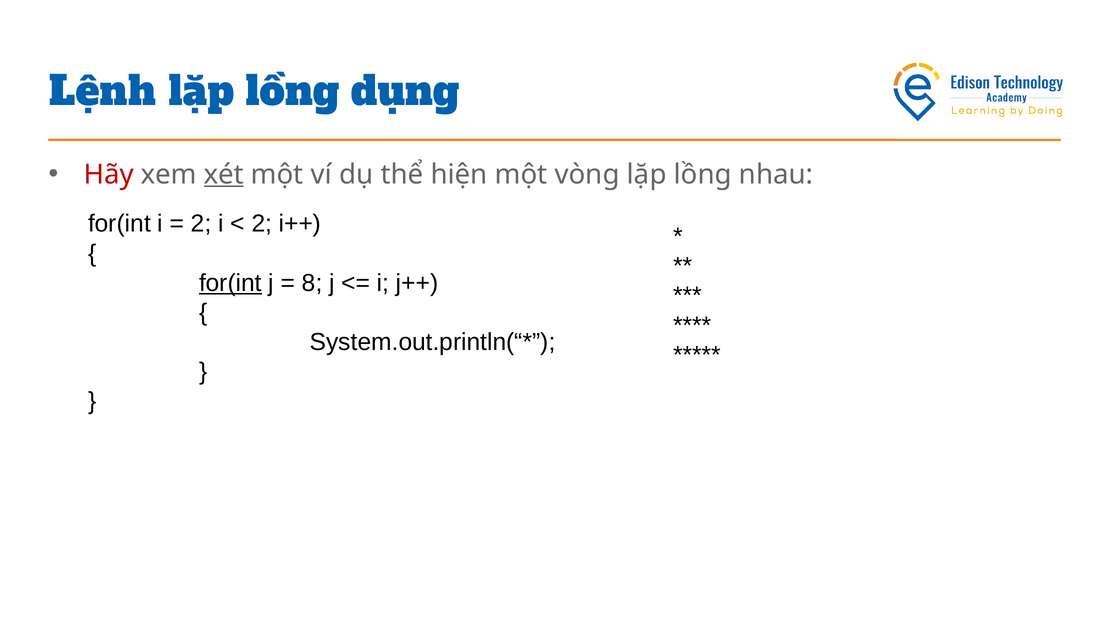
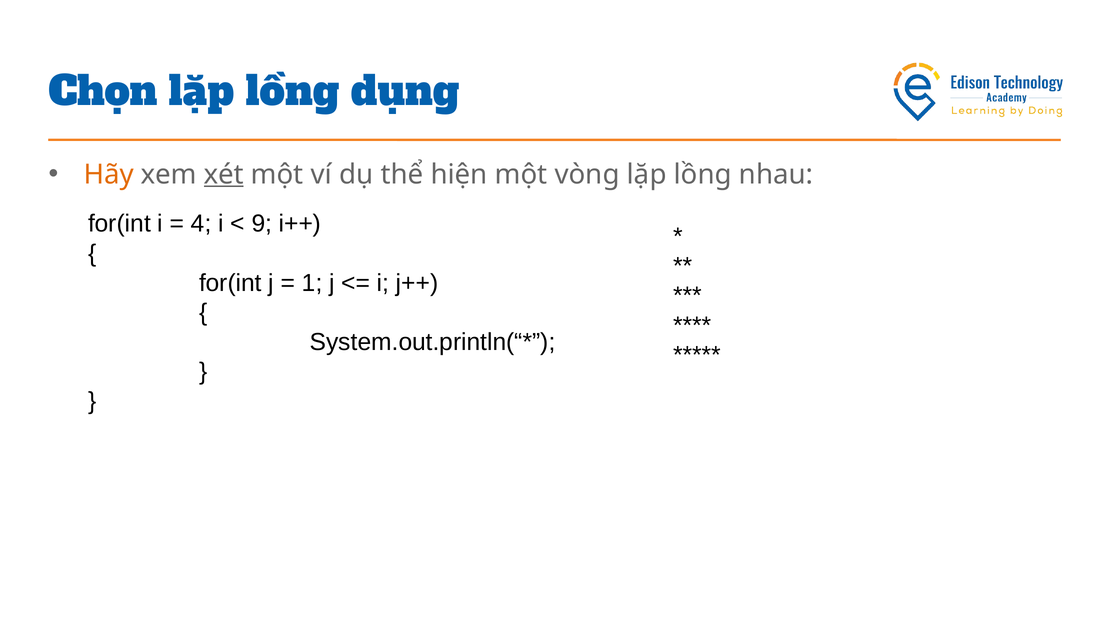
Lệnh: Lệnh -> Chọn
Hãy colour: red -> orange
2 at (201, 224): 2 -> 4
2 at (262, 224): 2 -> 9
for(int at (230, 283) underline: present -> none
8: 8 -> 1
